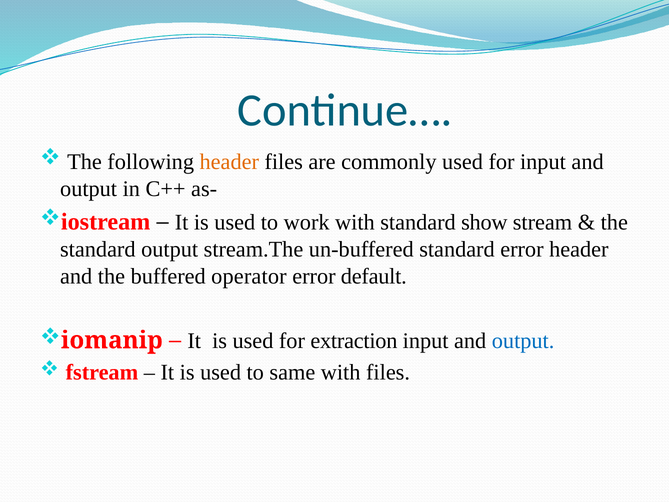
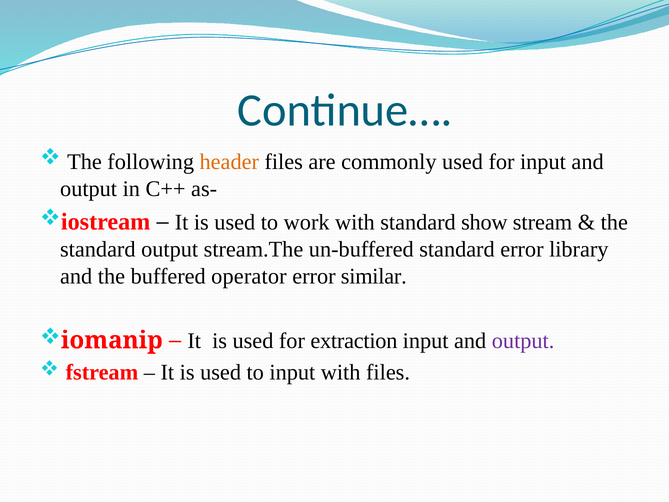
error header: header -> library
default: default -> similar
output at (523, 341) colour: blue -> purple
to same: same -> input
